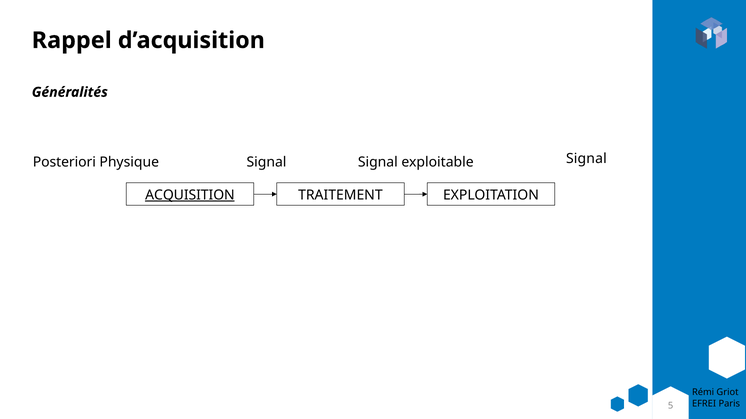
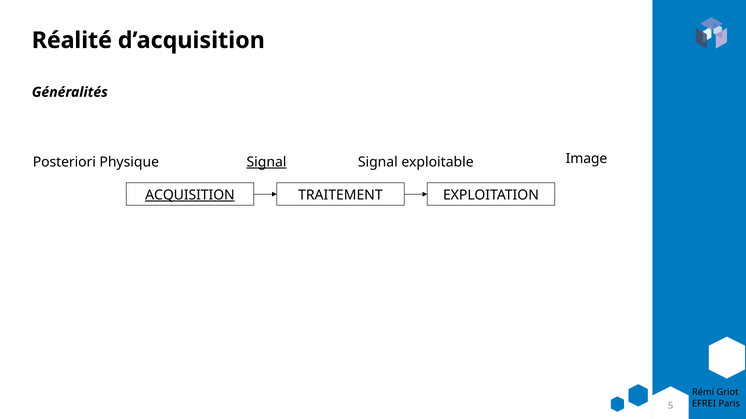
Rappel: Rappel -> Réalité
Signal at (266, 162) underline: none -> present
exploitable Signal: Signal -> Image
